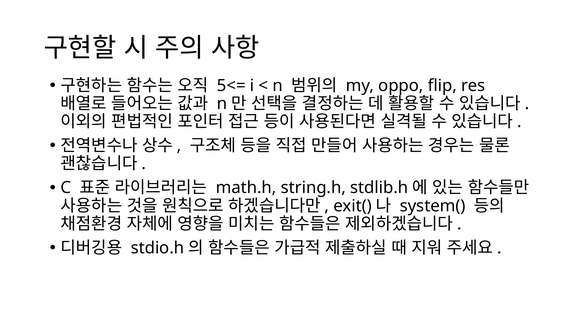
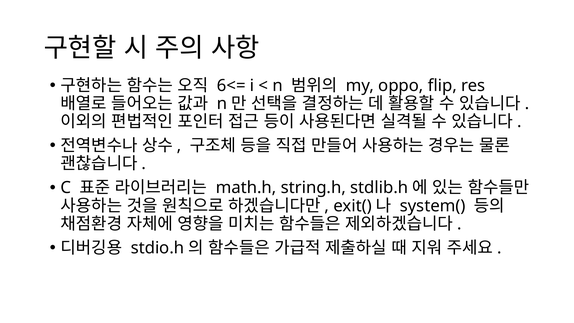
5<=: 5<= -> 6<=
